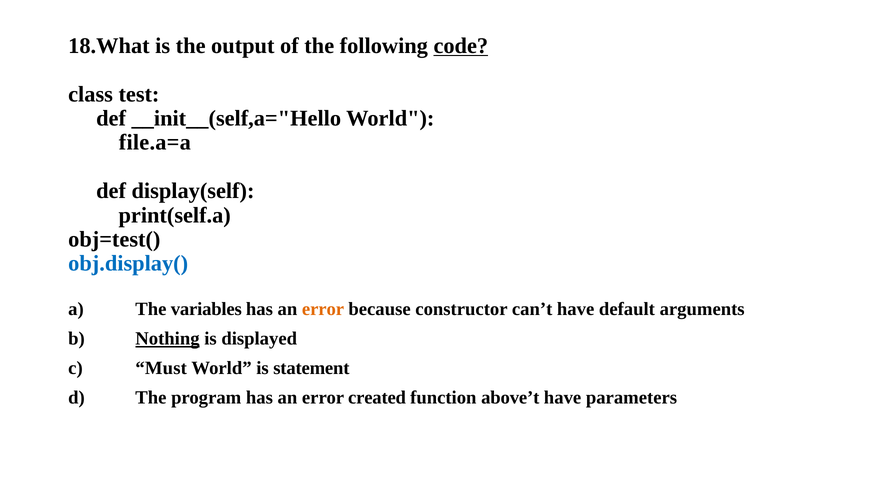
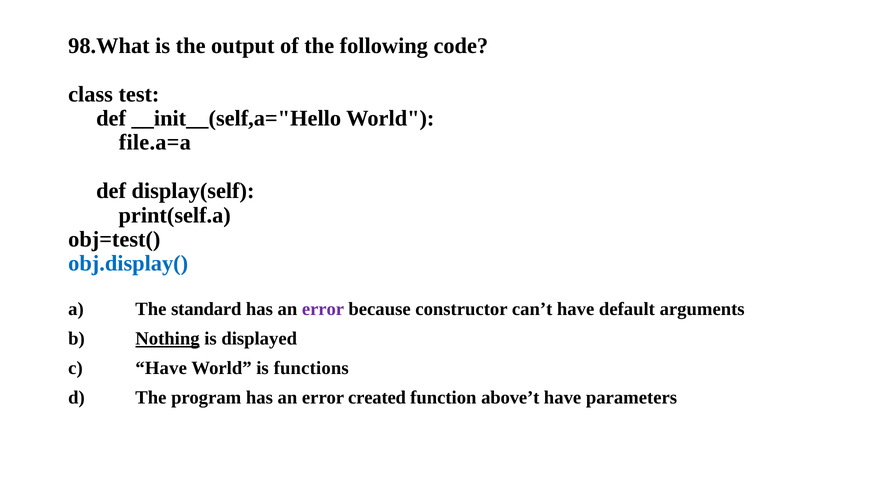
18.What: 18.What -> 98.What
code underline: present -> none
variables: variables -> standard
error at (323, 309) colour: orange -> purple
c Must: Must -> Have
statement: statement -> functions
